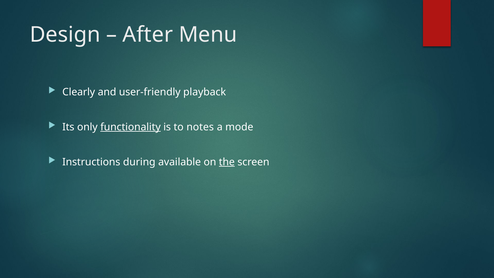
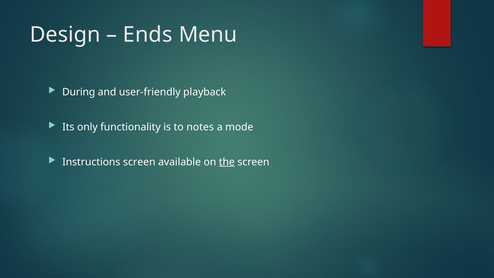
After: After -> Ends
Clearly: Clearly -> During
functionality underline: present -> none
Instructions during: during -> screen
